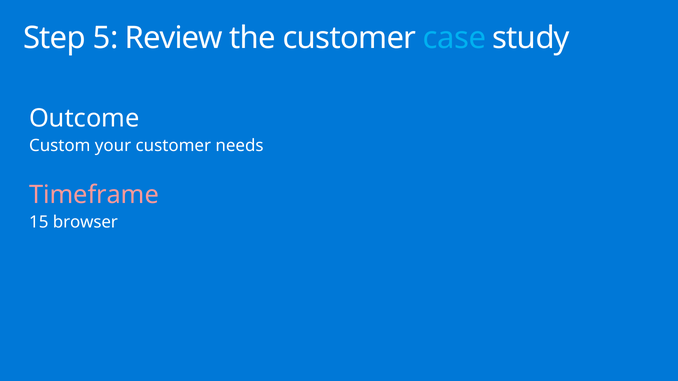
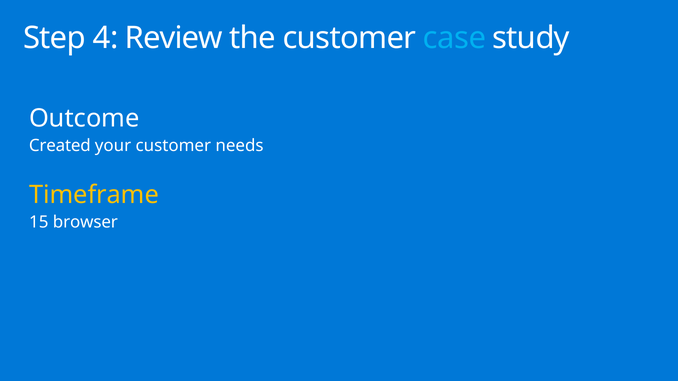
5: 5 -> 4
Custom: Custom -> Created
Timeframe colour: pink -> yellow
